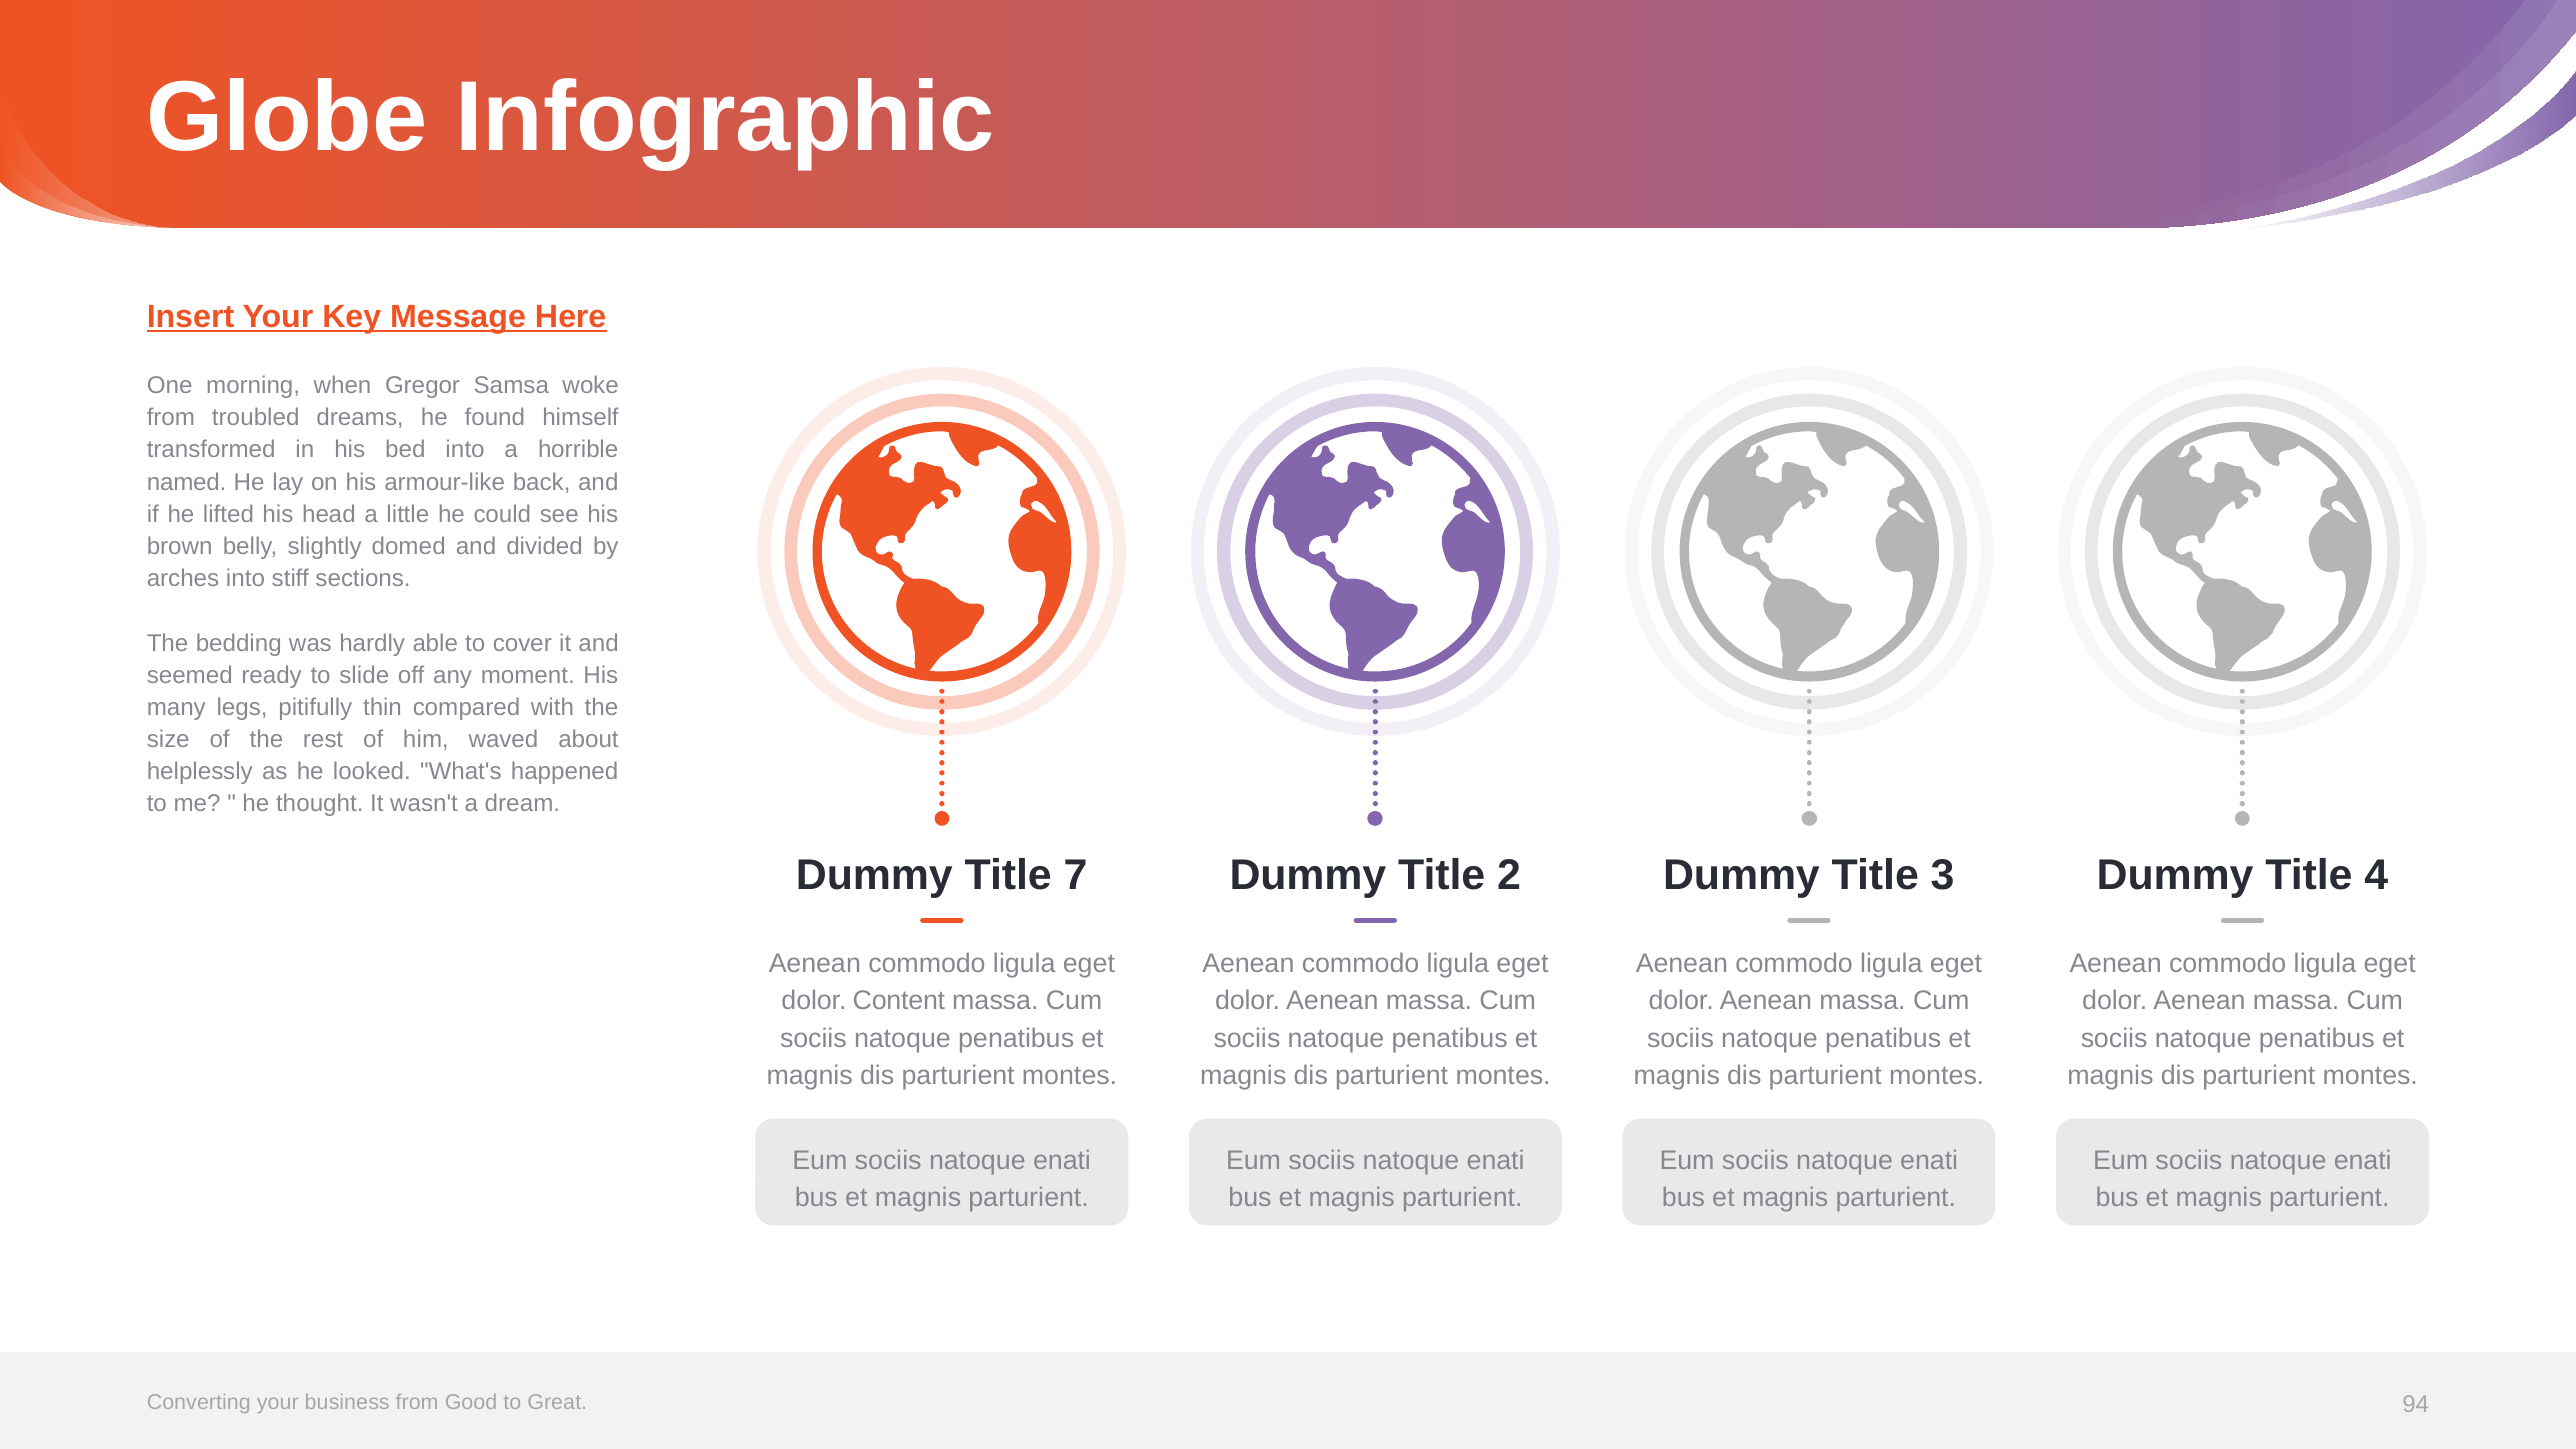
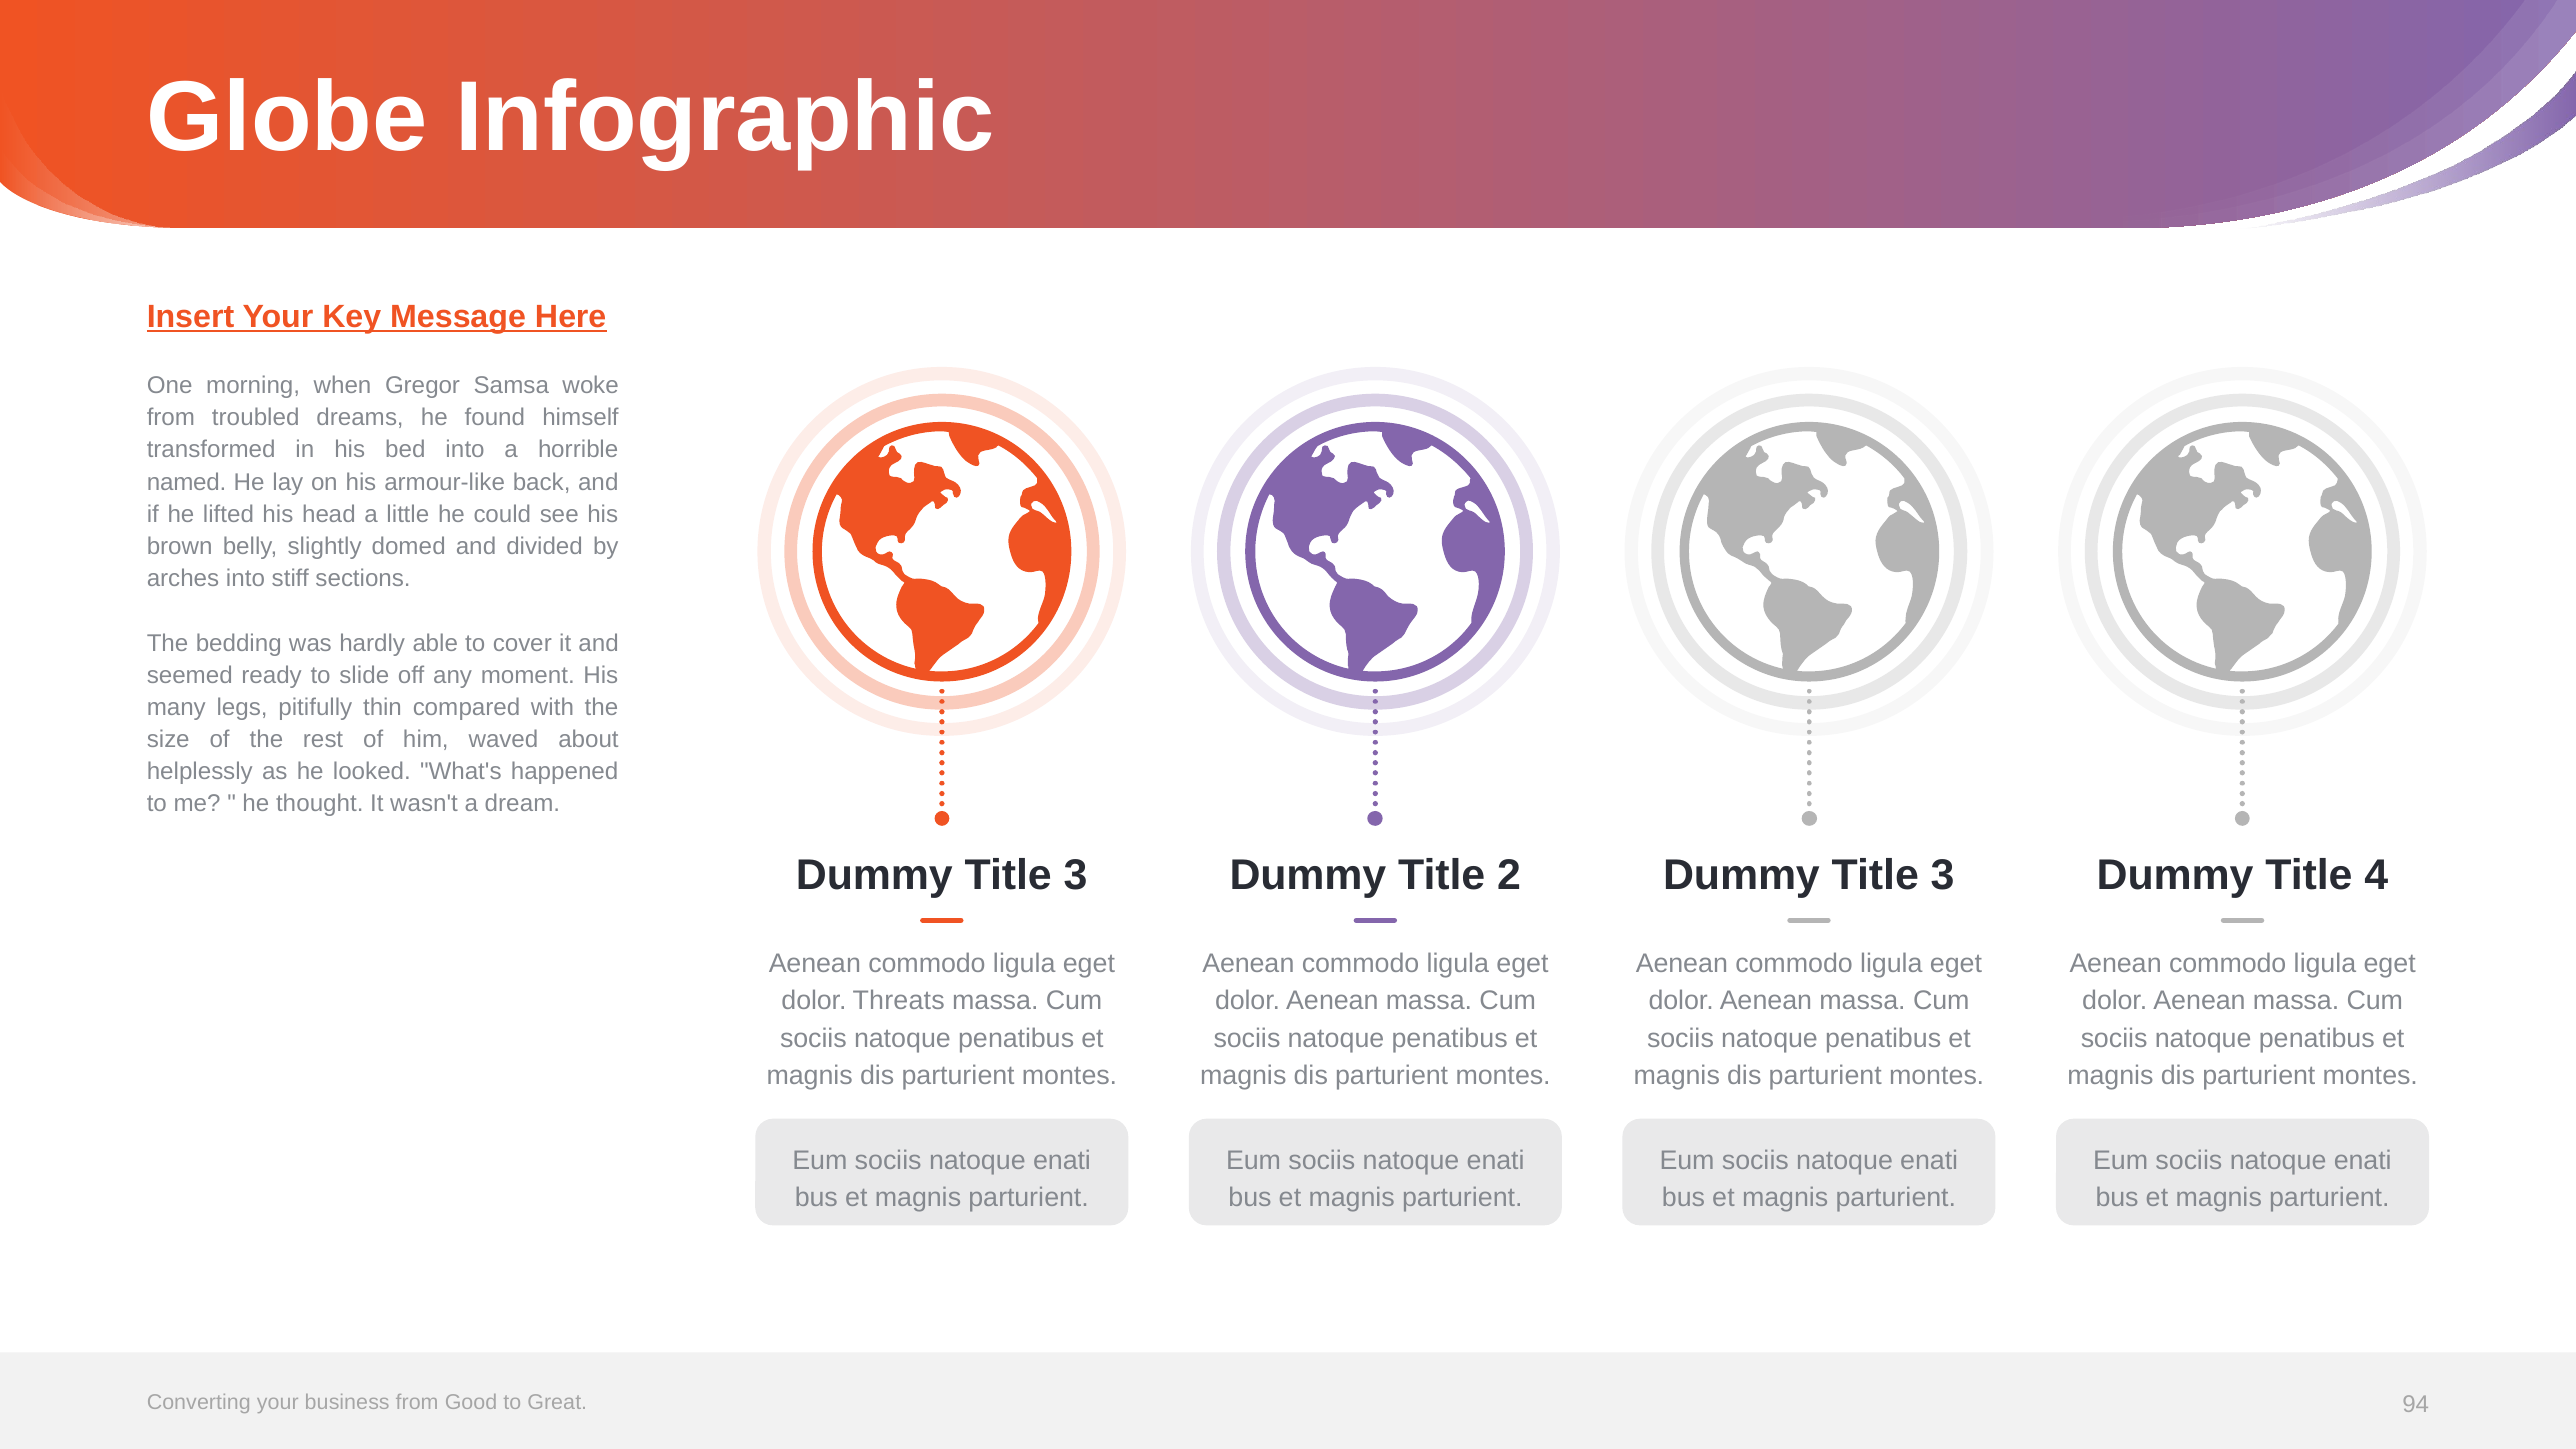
7 at (1076, 876): 7 -> 3
Content: Content -> Threats
